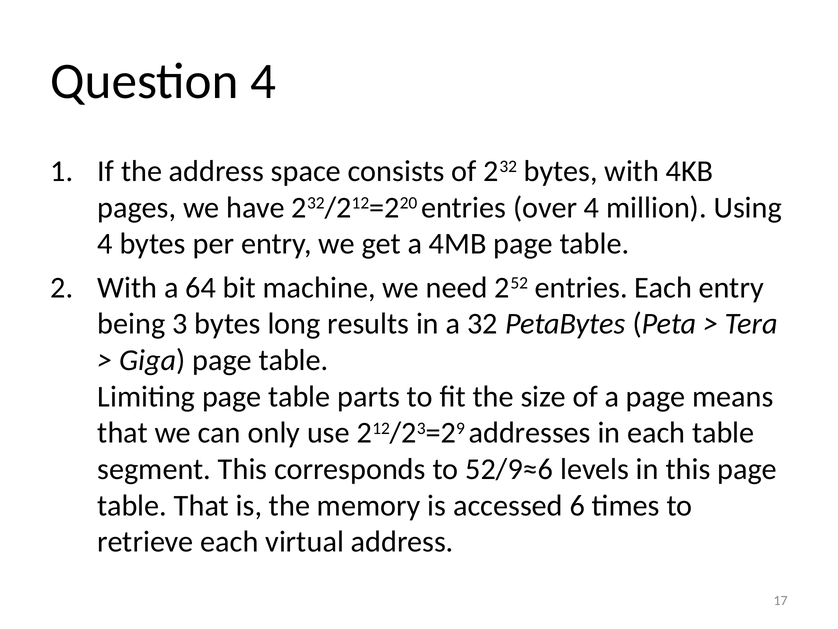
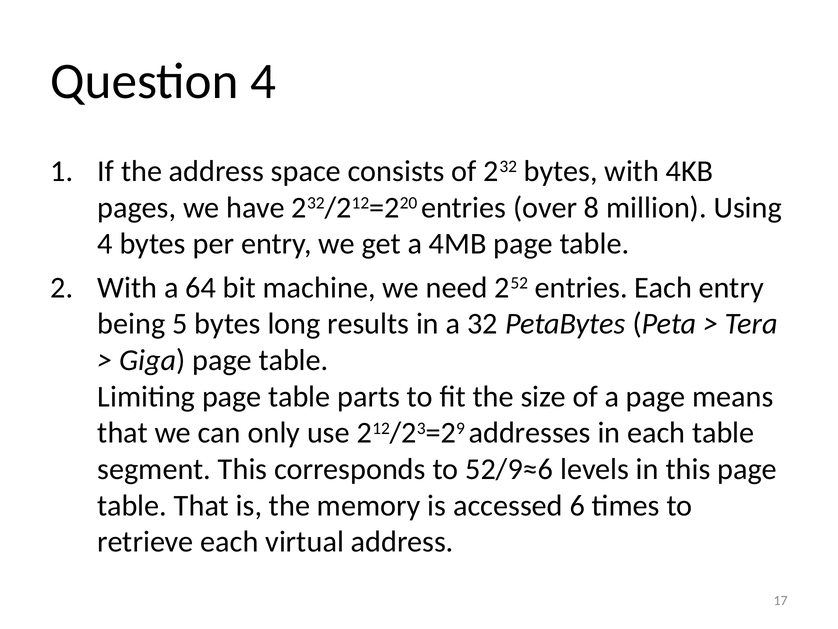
over 4: 4 -> 8
3: 3 -> 5
